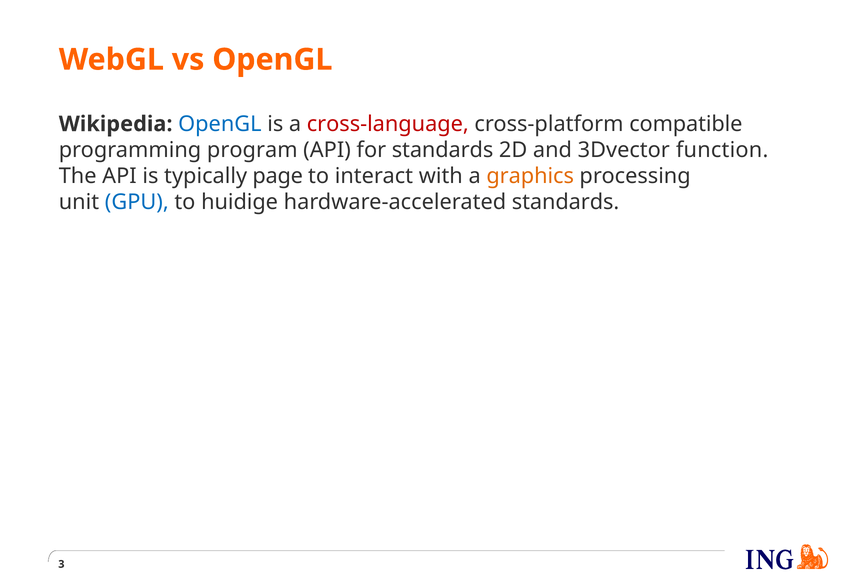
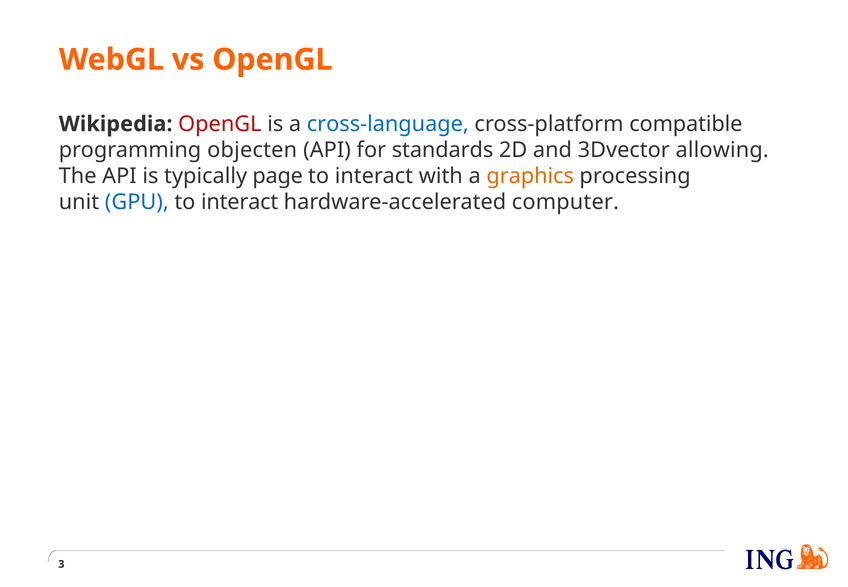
OpenGL at (220, 124) colour: blue -> red
cross-language colour: red -> blue
program: program -> objecten
function: function -> allowing
huidige at (240, 202): huidige -> interact
hardware-accelerated standards: standards -> computer
